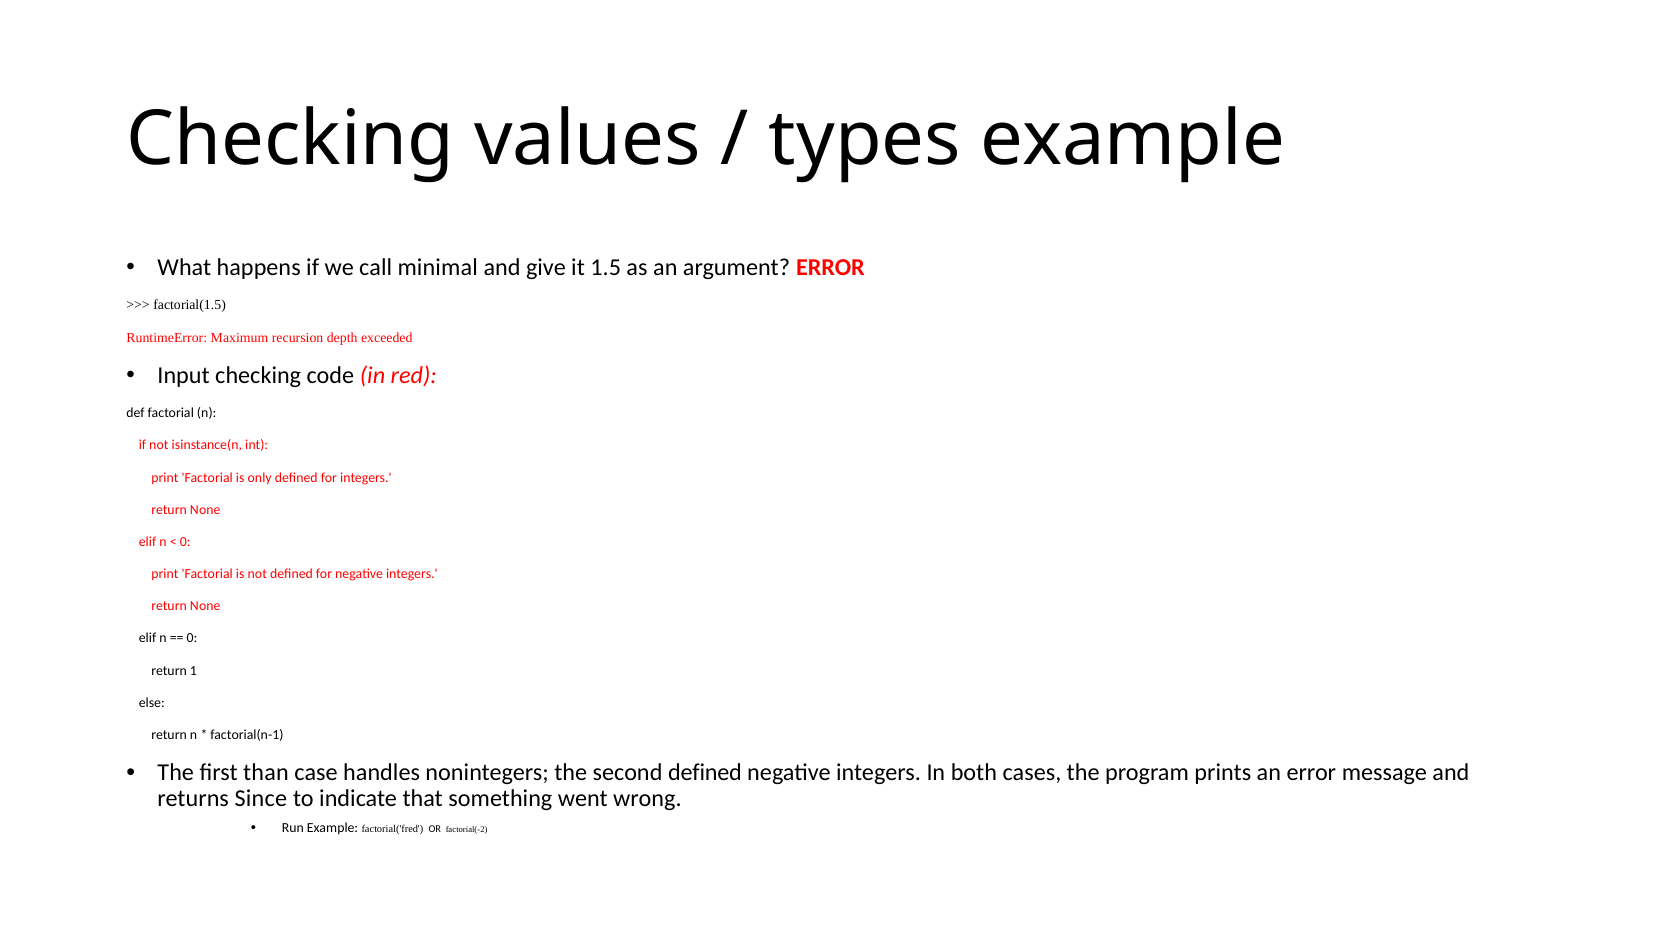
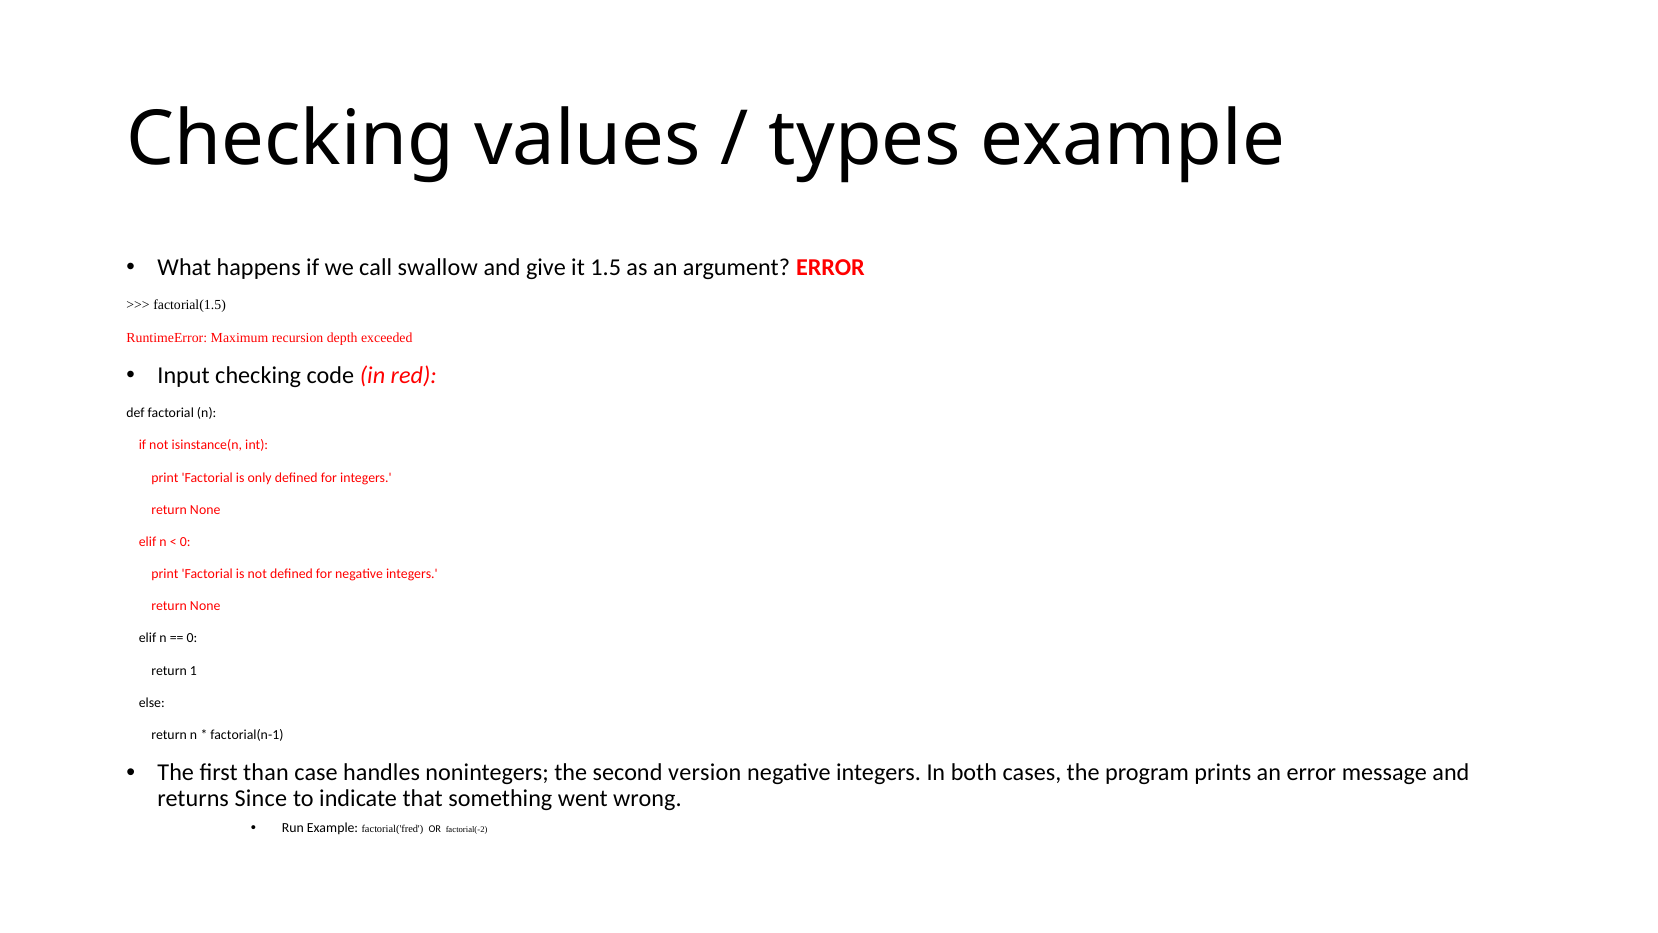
minimal: minimal -> swallow
second defined: defined -> version
